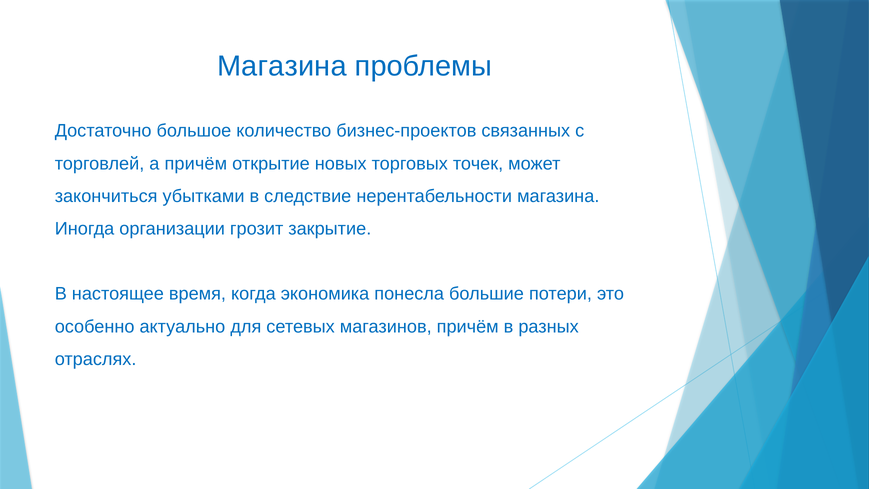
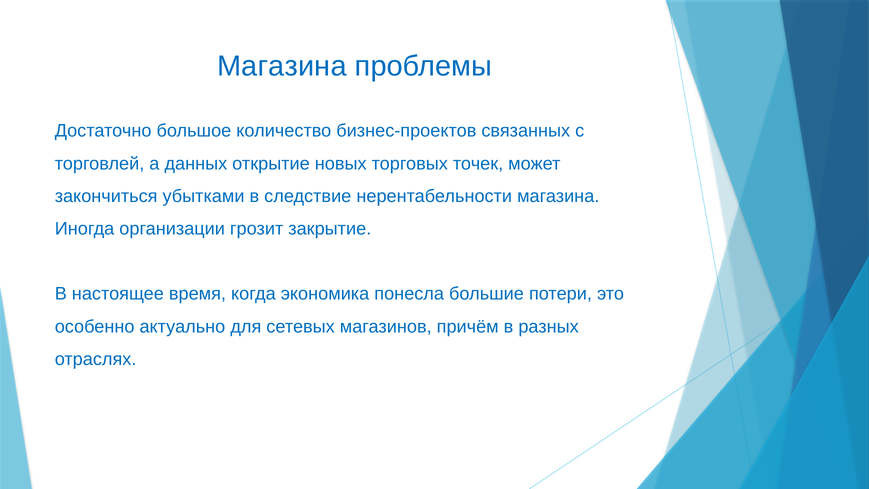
а причём: причём -> данных
